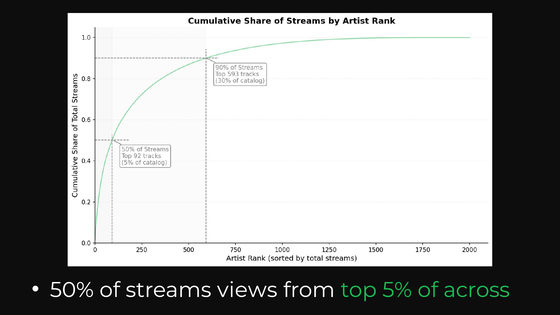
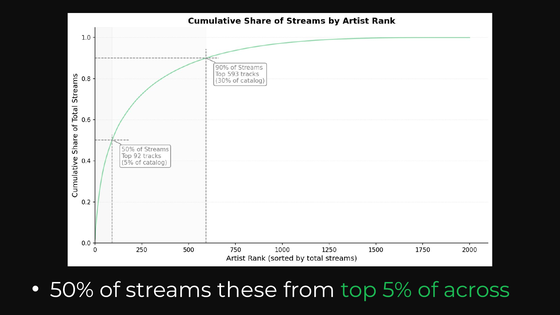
views: views -> these
